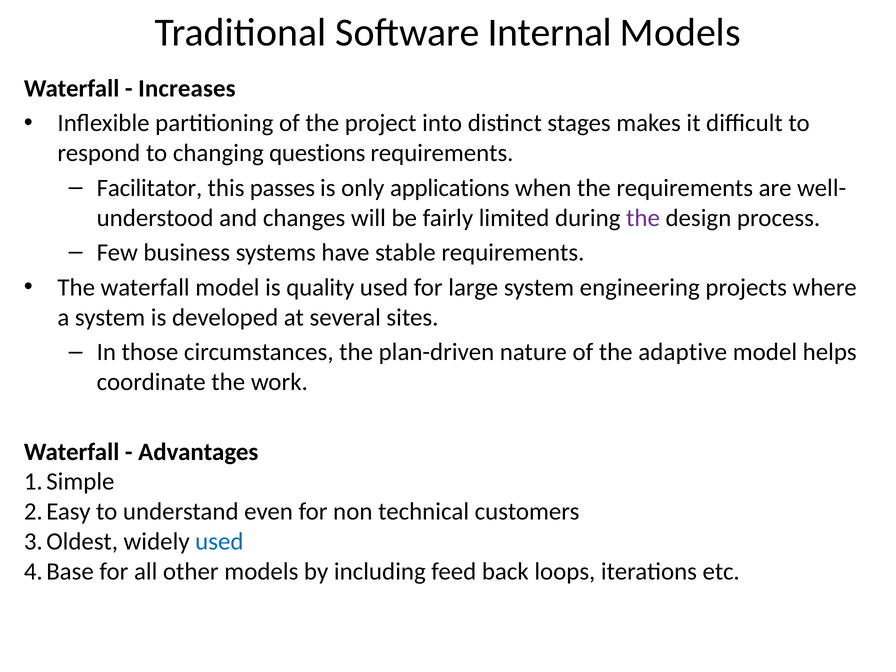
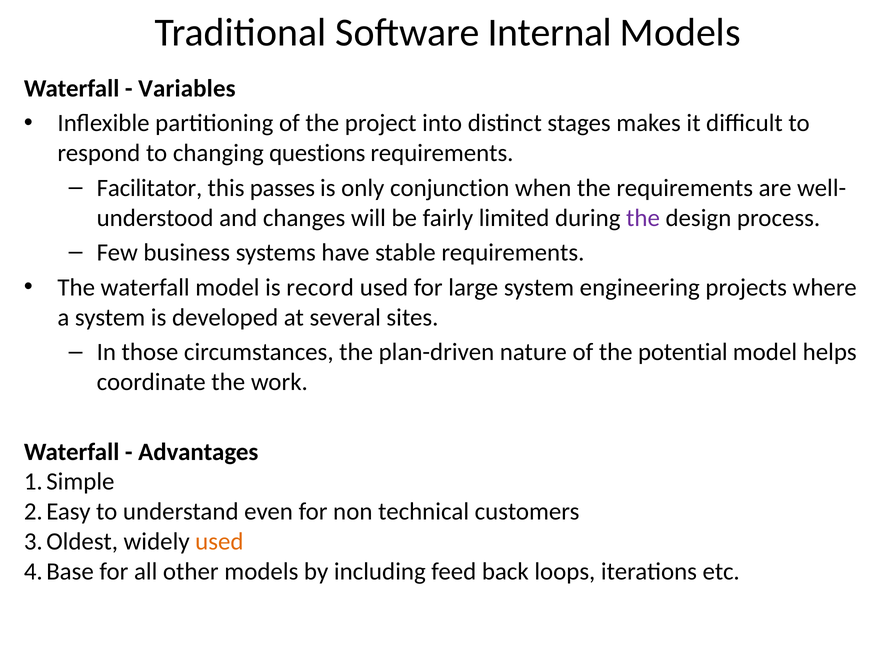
Increases: Increases -> Variables
applications: applications -> conjunction
quality: quality -> record
adaptive: adaptive -> potential
used at (219, 541) colour: blue -> orange
